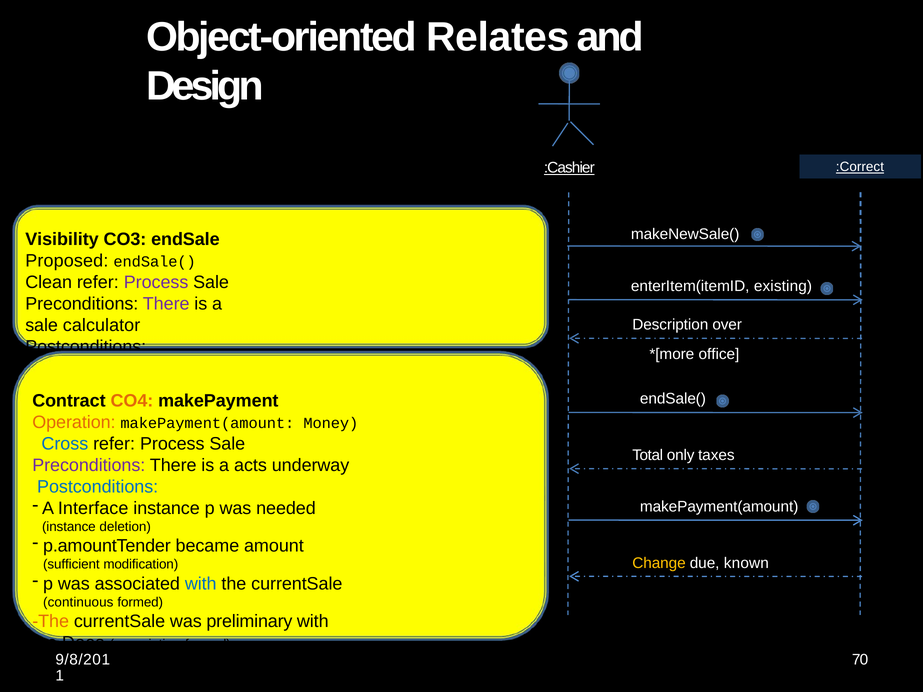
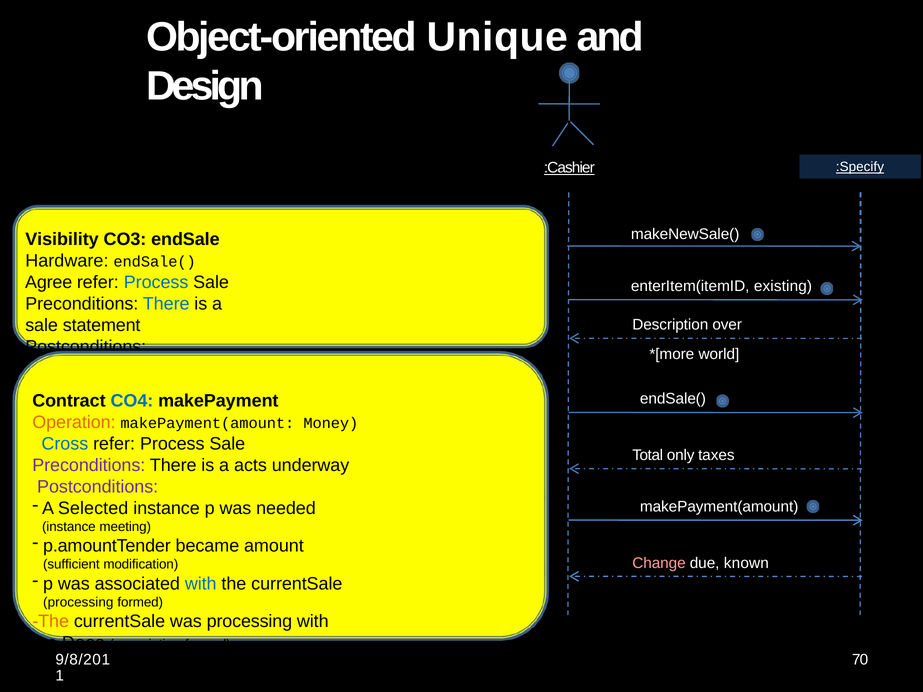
Relates: Relates -> Unique
:Correct: :Correct -> :Specify
Proposed: Proposed -> Hardware
Clean: Clean -> Agree
Process at (156, 282) colour: purple -> blue
There at (166, 304) colour: purple -> blue
calculator: calculator -> statement
office: office -> world
CO4 colour: orange -> blue
Postconditions at (98, 487) colour: blue -> purple
Interface: Interface -> Selected
deletion: deletion -> meeting
Change colour: yellow -> pink
continuous at (78, 602): continuous -> processing
was preliminary: preliminary -> processing
